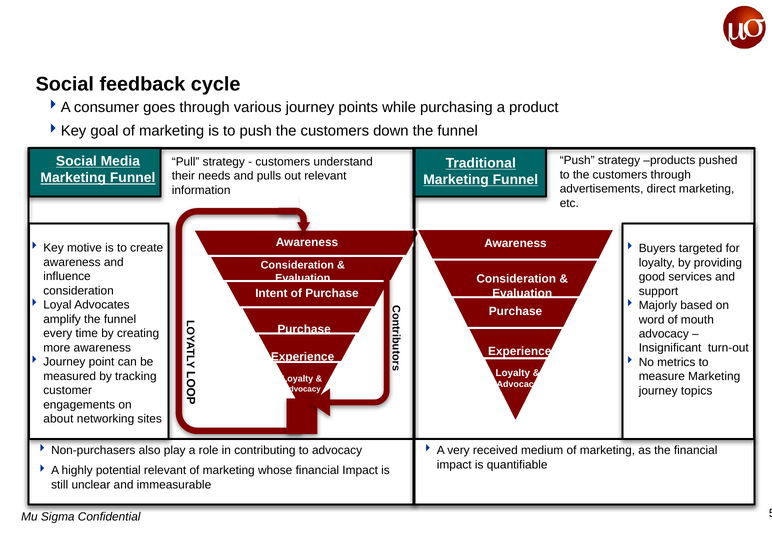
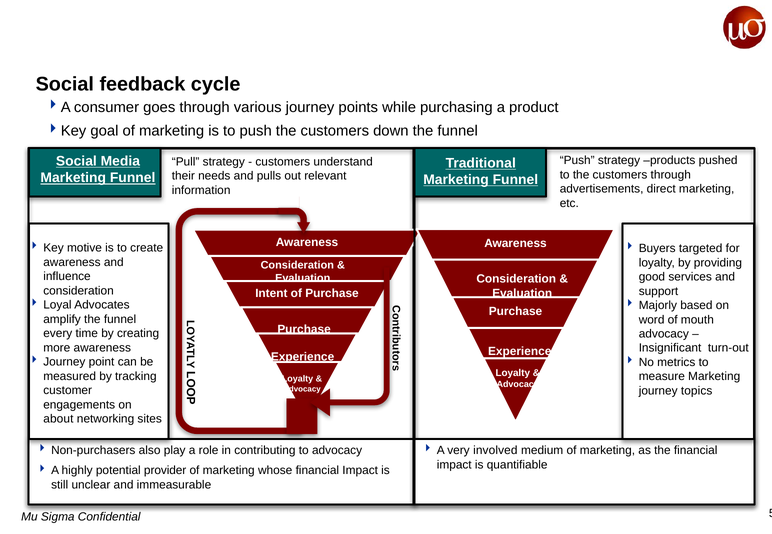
received: received -> involved
potential relevant: relevant -> provider
